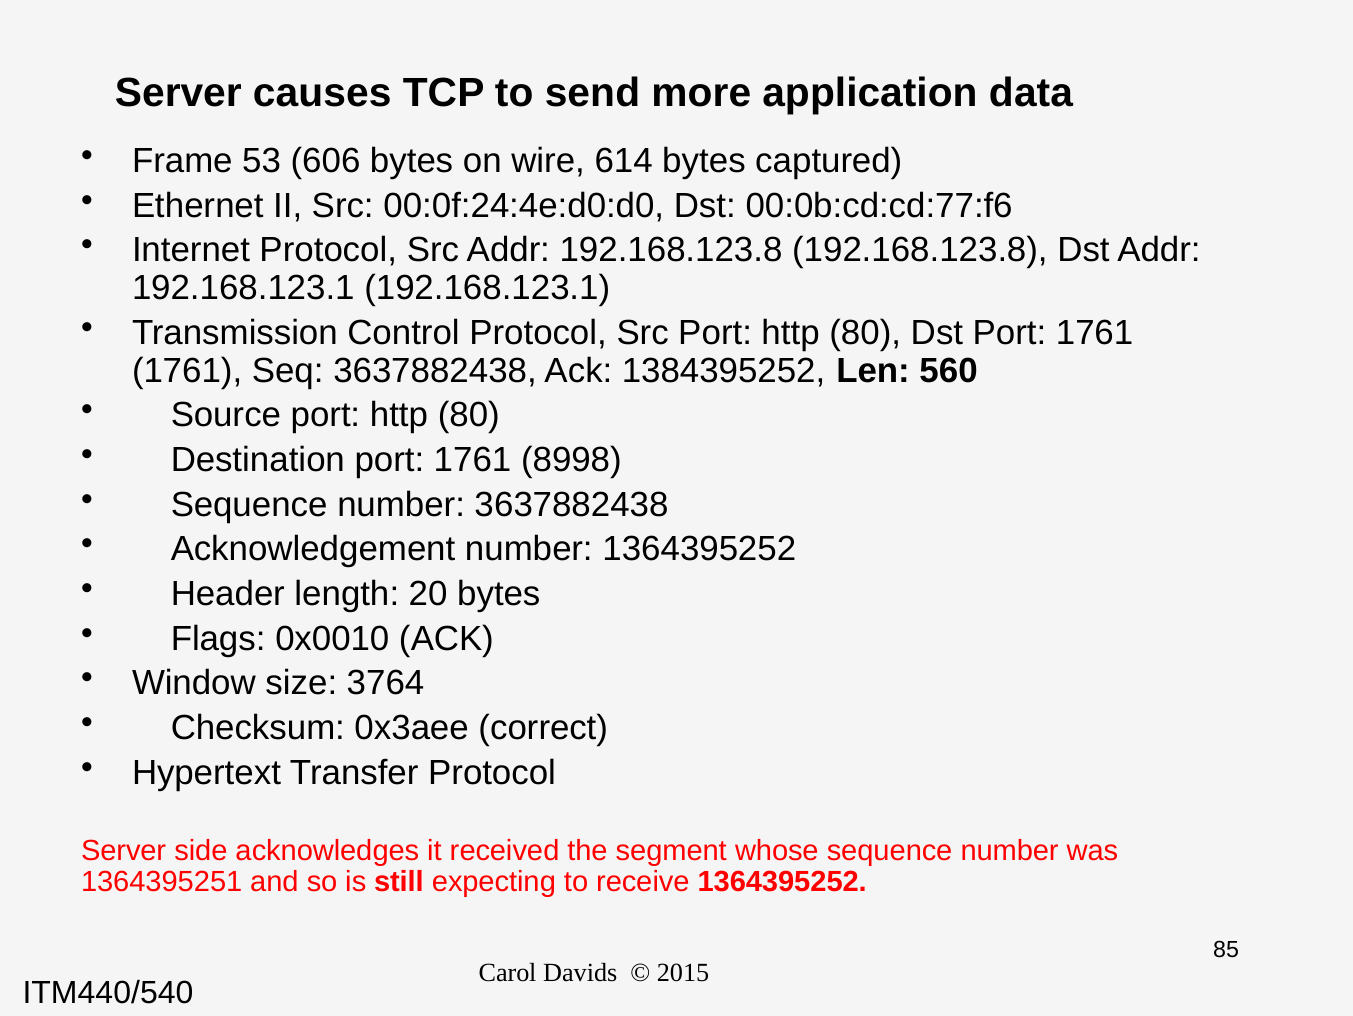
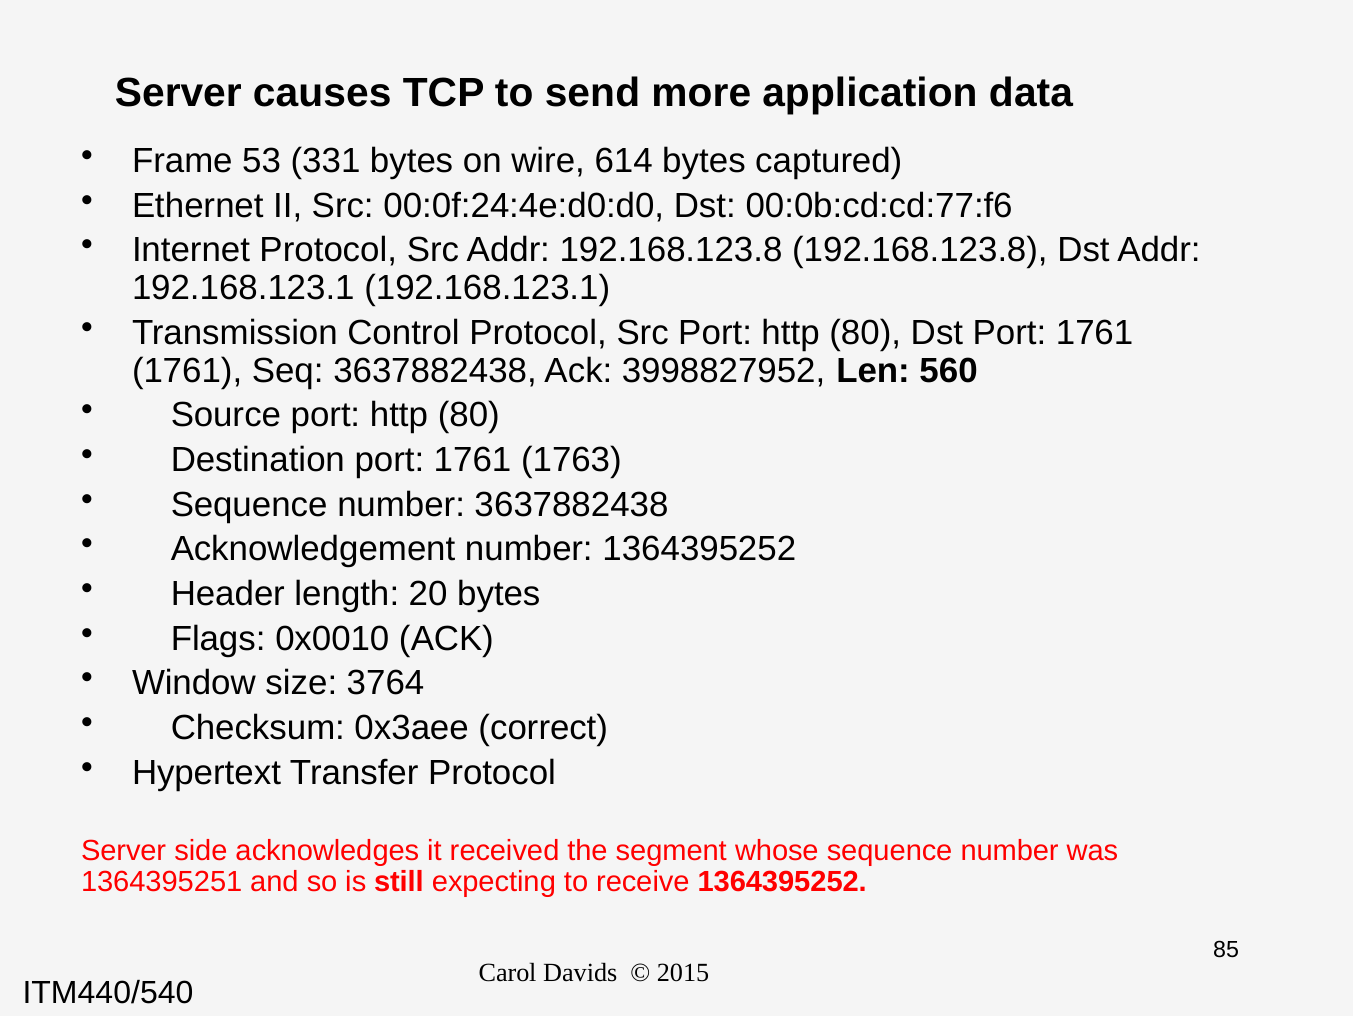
606: 606 -> 331
1384395252: 1384395252 -> 3998827952
8998: 8998 -> 1763
